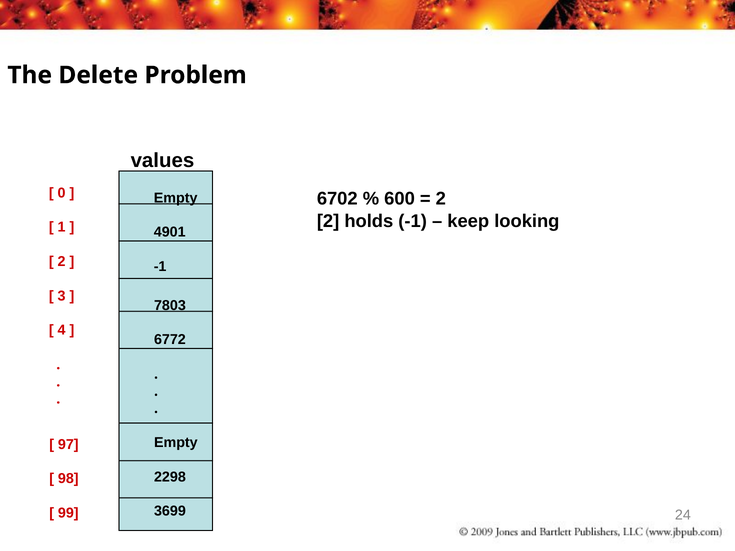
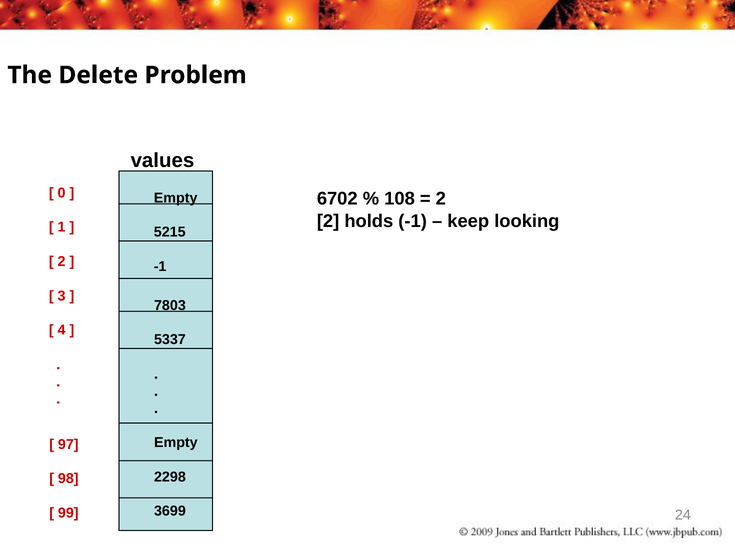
600: 600 -> 108
4901: 4901 -> 5215
6772: 6772 -> 5337
